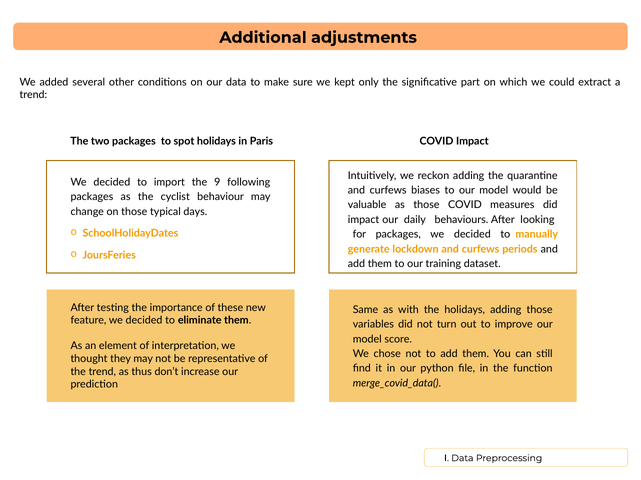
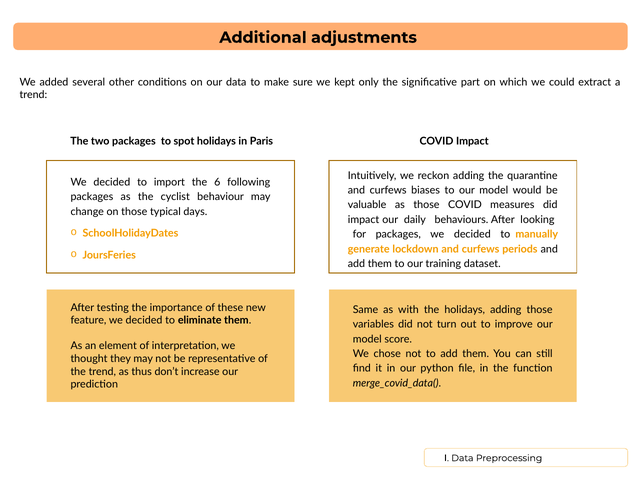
9: 9 -> 6
